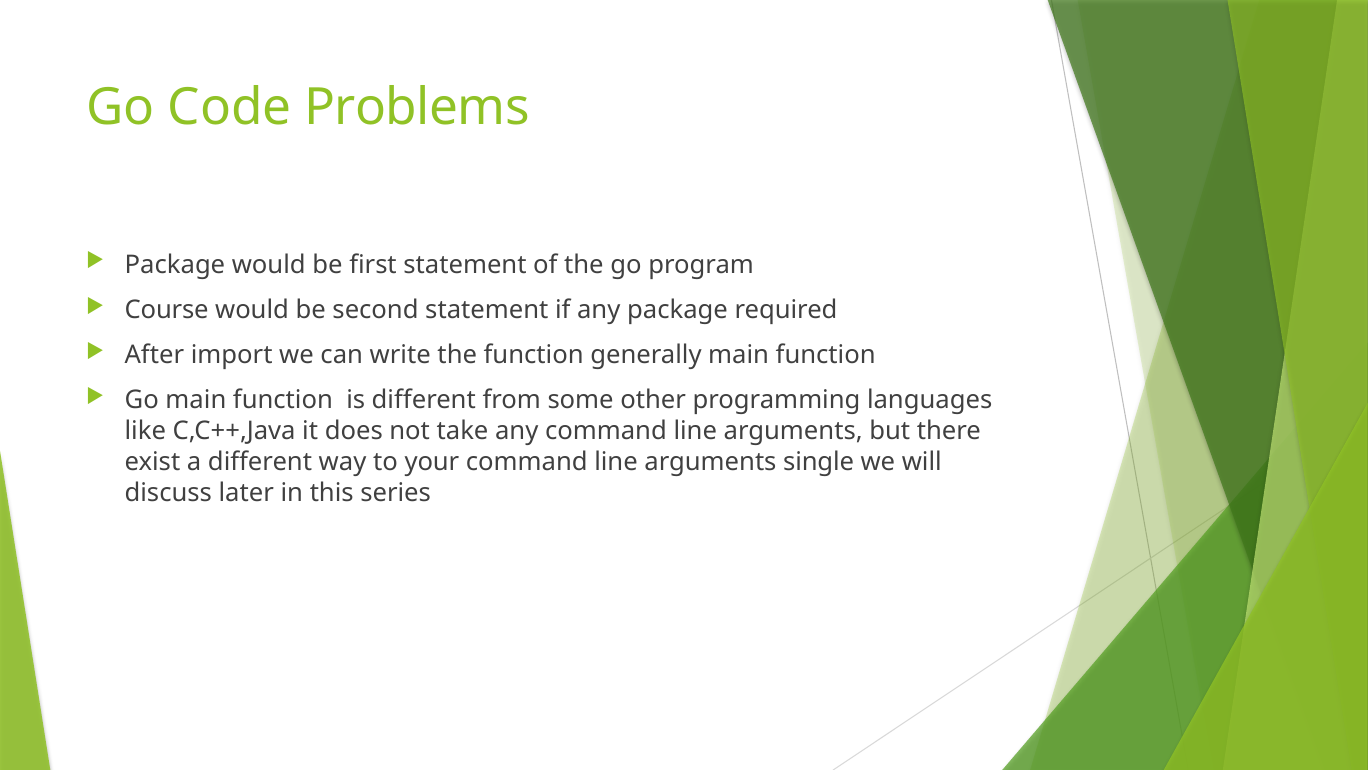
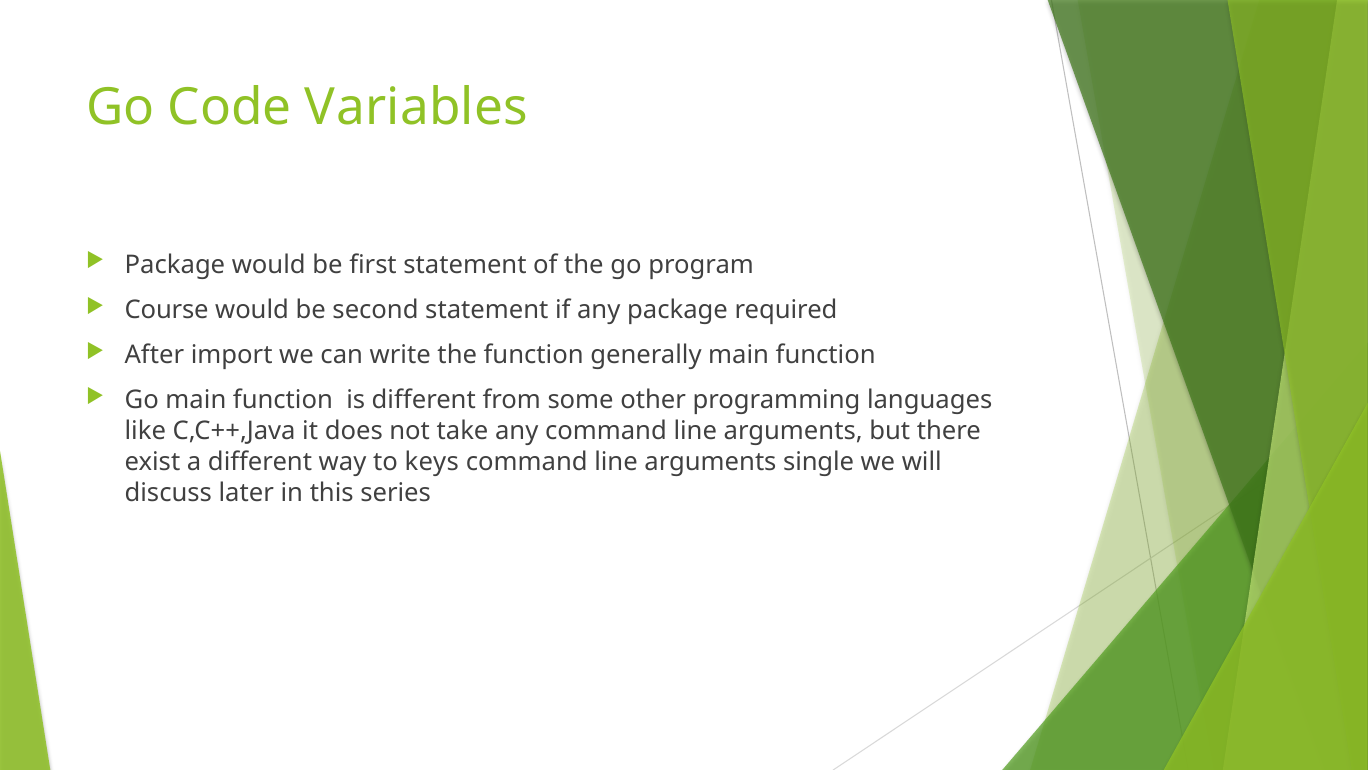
Problems: Problems -> Variables
your: your -> keys
